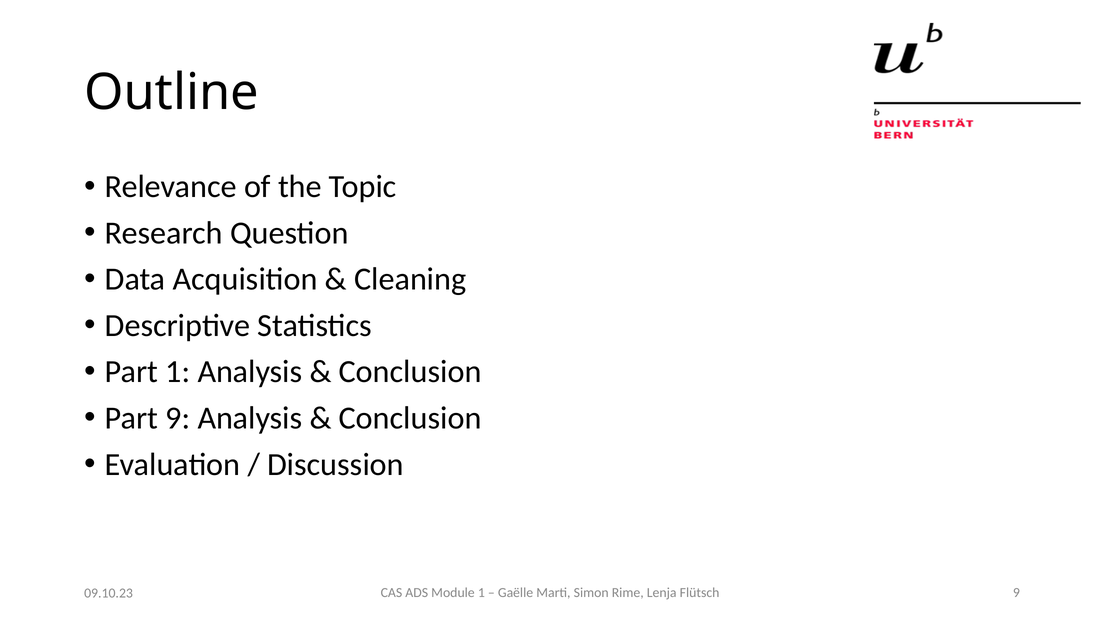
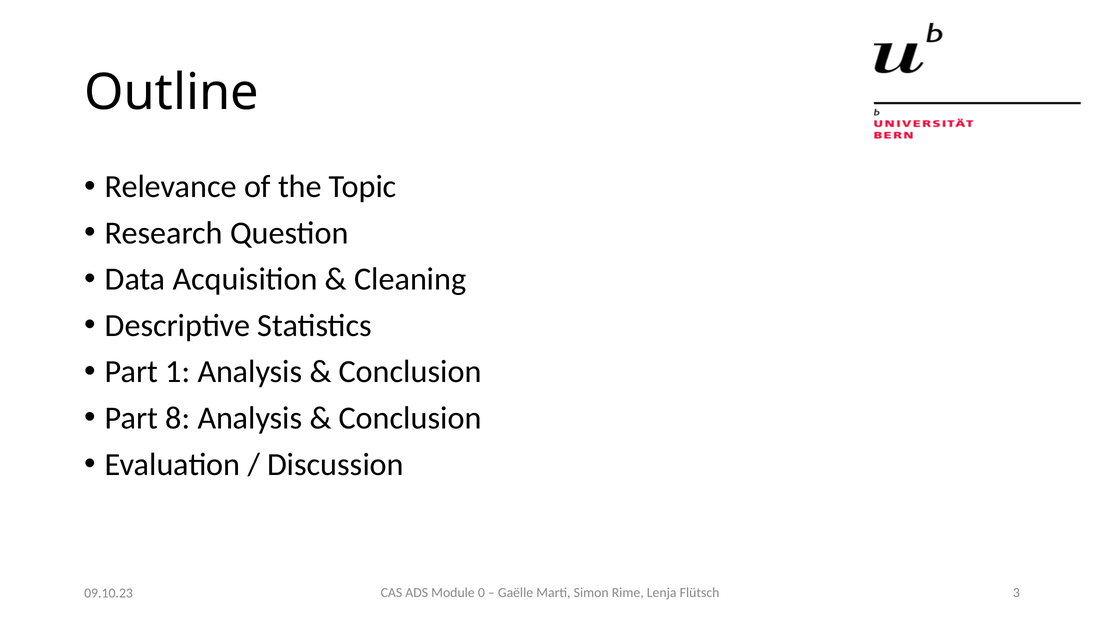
Part 9: 9 -> 8
Module 1: 1 -> 0
Flütsch 9: 9 -> 3
